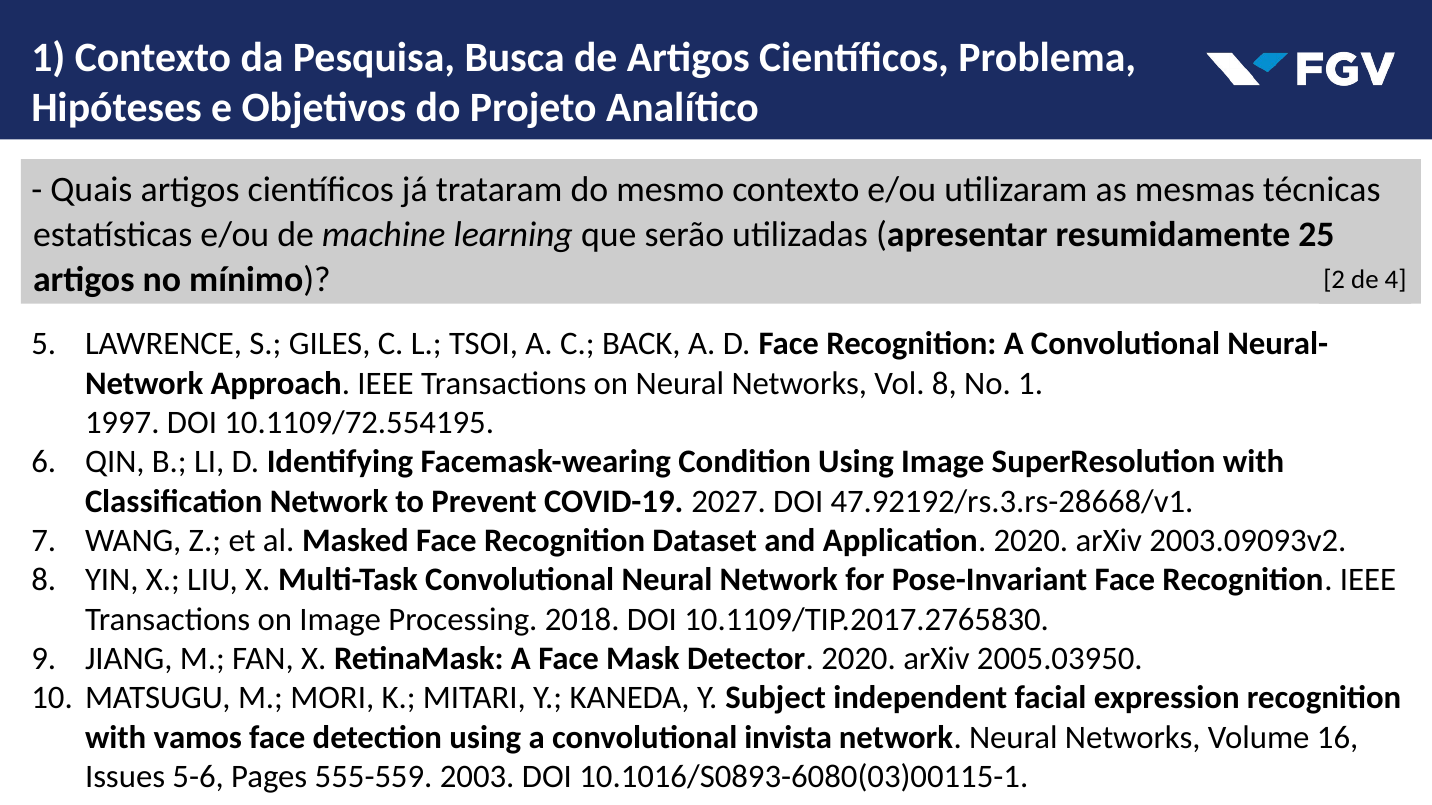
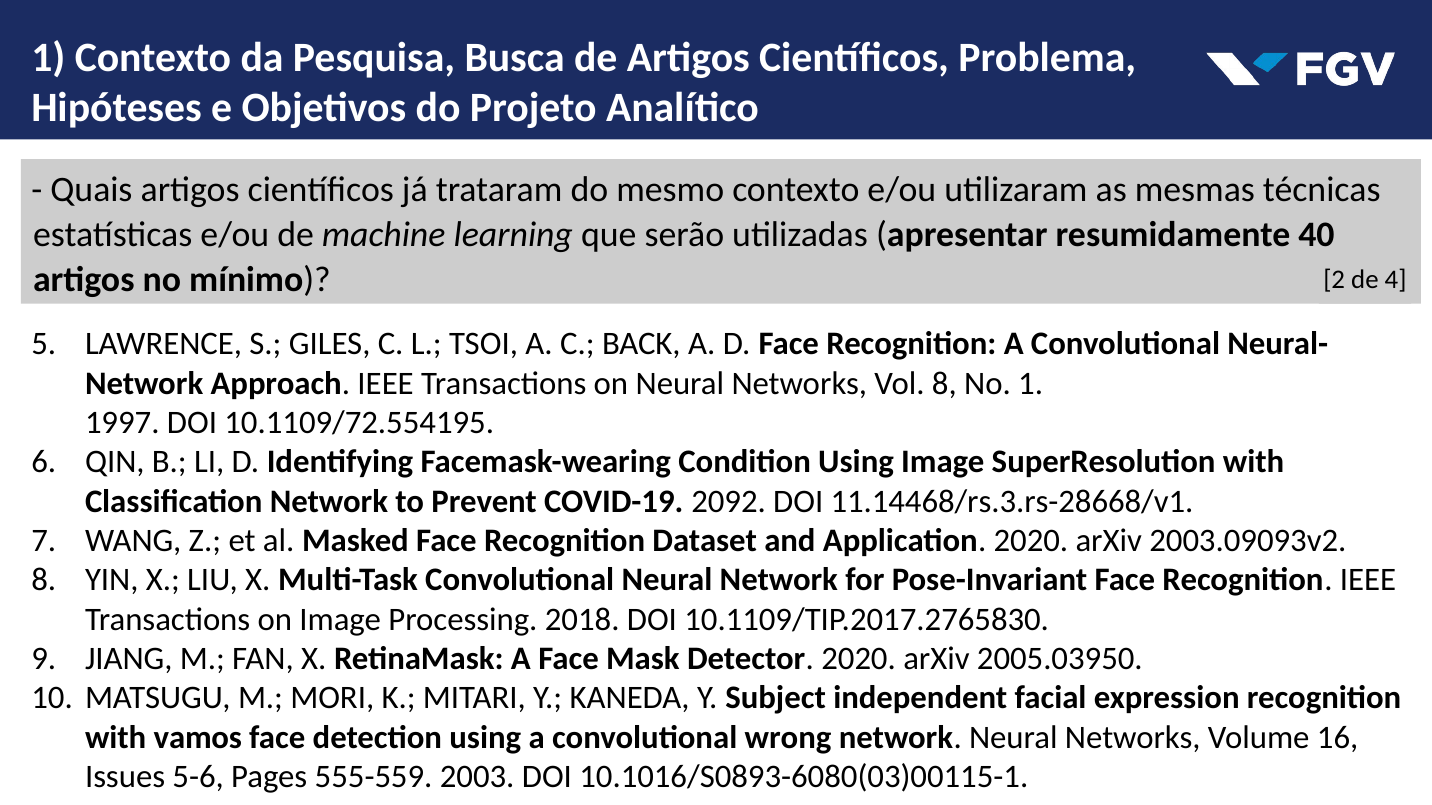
25: 25 -> 40
2027: 2027 -> 2092
47.92192/rs.3.rs-28668/v1: 47.92192/rs.3.rs-28668/v1 -> 11.14468/rs.3.rs-28668/v1
invista: invista -> wrong
